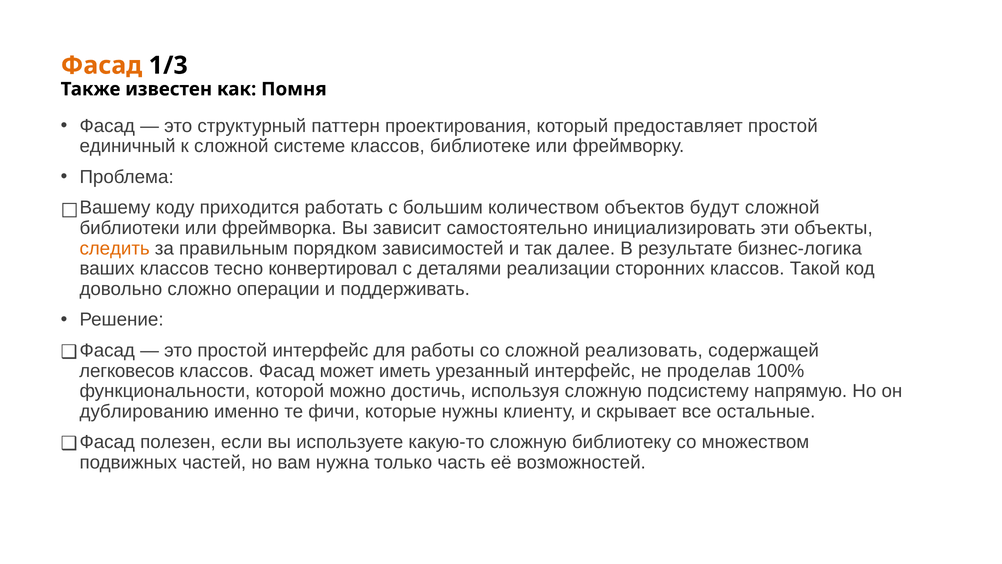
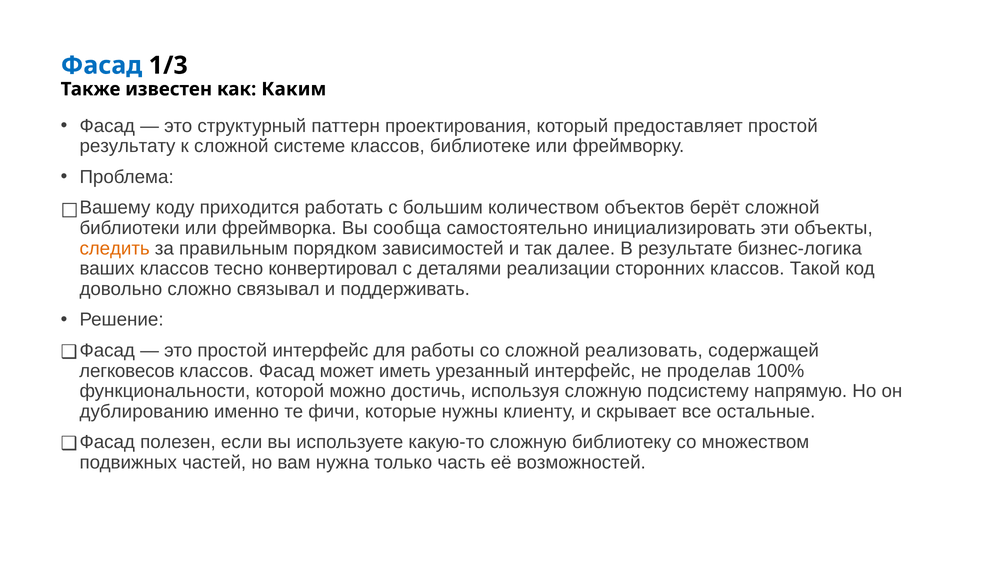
Фасад at (101, 65) colour: orange -> blue
Помня: Помня -> Каким
единичный: единичный -> результату
будут: будут -> берёт
зависит: зависит -> сообща
операции: операции -> связывал
